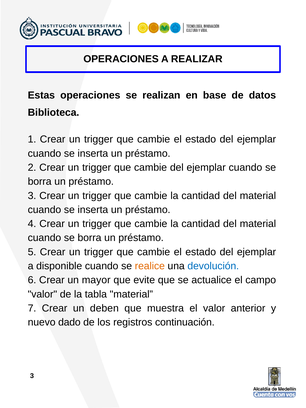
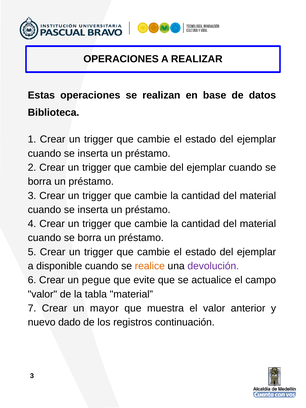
devolución colour: blue -> purple
mayor: mayor -> pegue
deben: deben -> mayor
